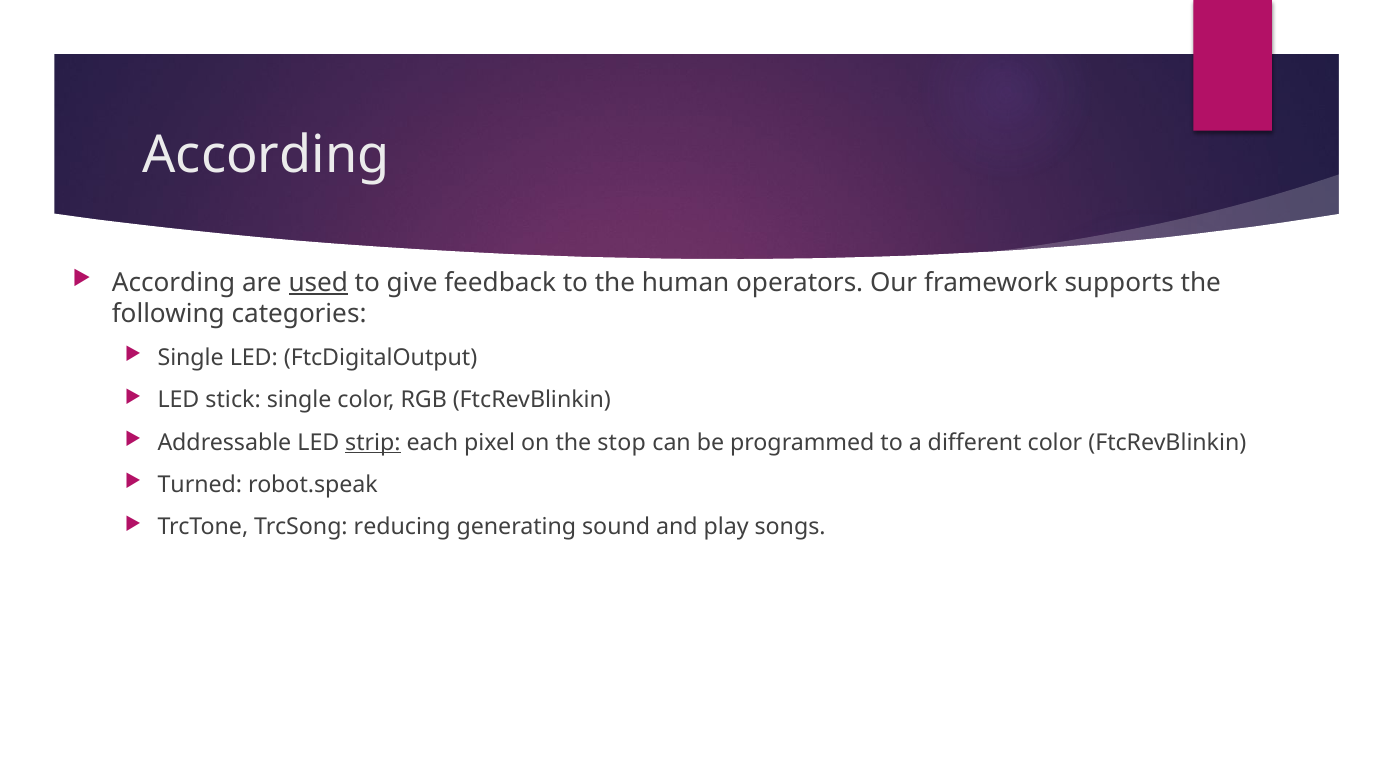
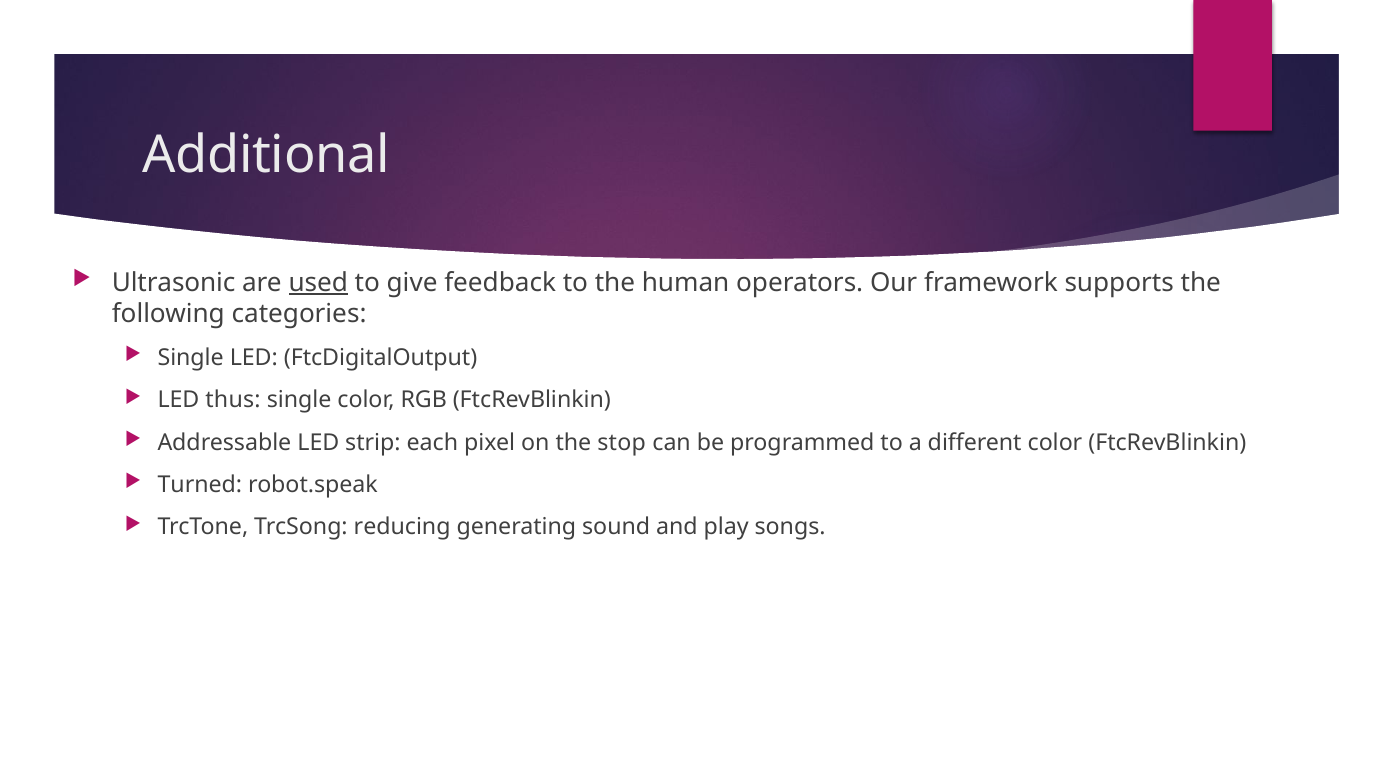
According at (266, 155): According -> Additional
According at (174, 283): According -> Ultrasonic
stick: stick -> thus
strip underline: present -> none
